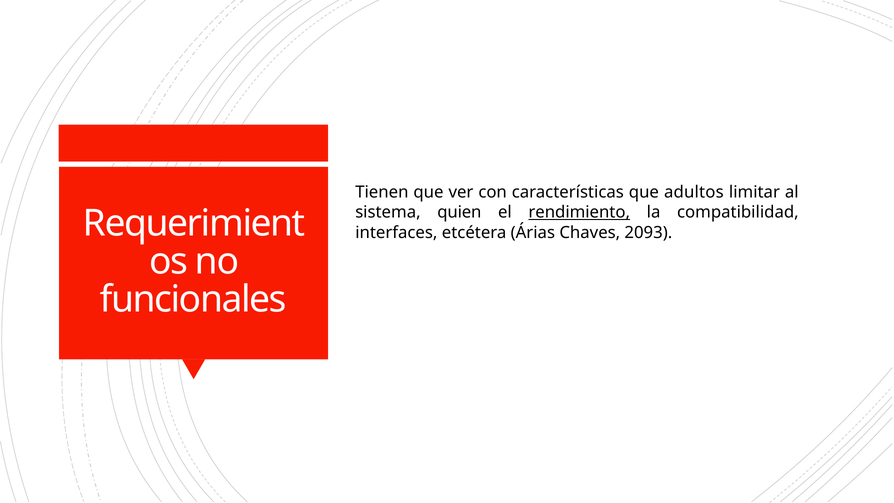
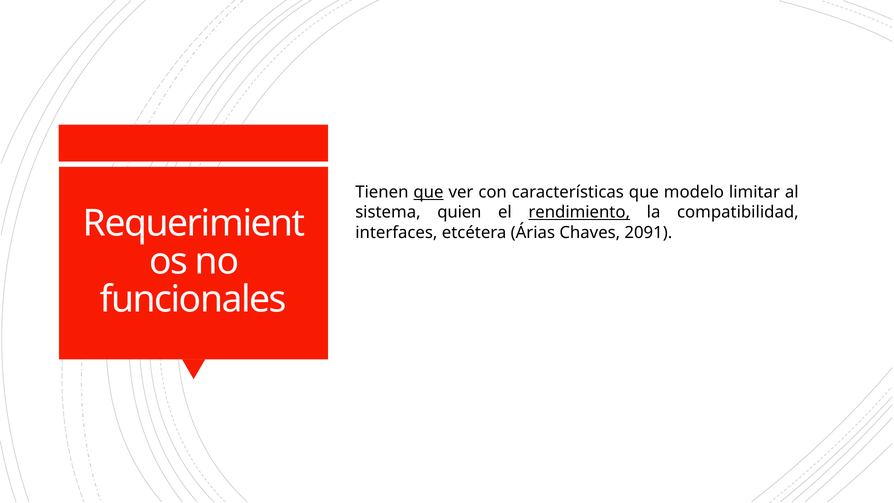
que at (428, 192) underline: none -> present
adultos: adultos -> modelo
2093: 2093 -> 2091
